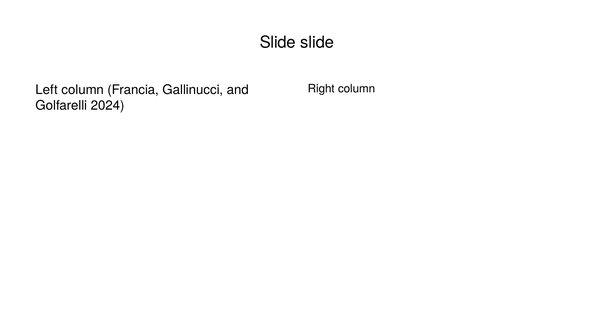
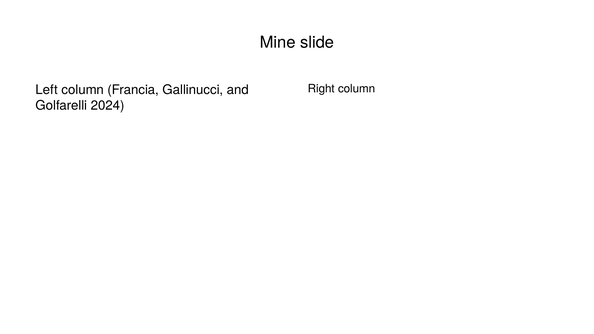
Slide at (278, 42): Slide -> Mine
